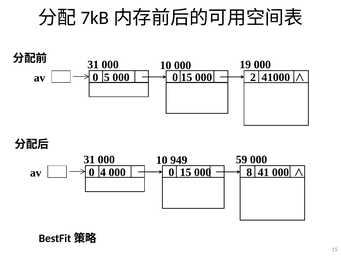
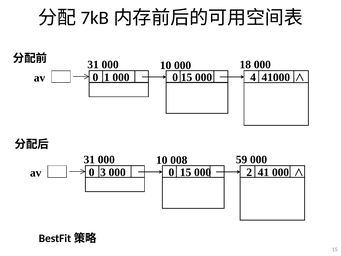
19: 19 -> 18
5: 5 -> 1
2: 2 -> 4
949: 949 -> 008
4: 4 -> 3
8: 8 -> 2
